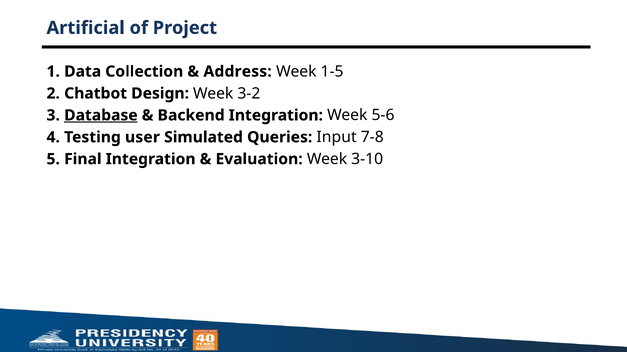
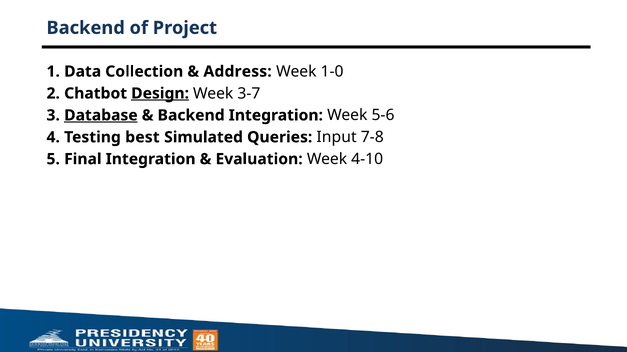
Artificial at (86, 28): Artificial -> Backend
1-5: 1-5 -> 1-0
Design underline: none -> present
3-2: 3-2 -> 3-7
user: user -> best
3-10: 3-10 -> 4-10
